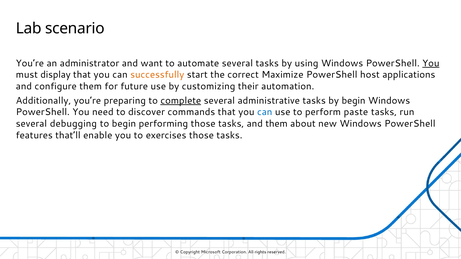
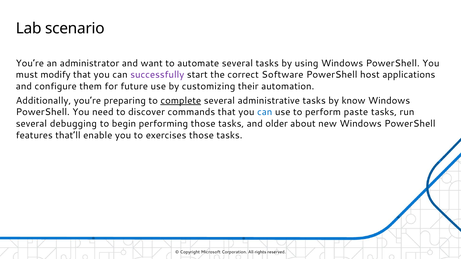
You at (431, 63) underline: present -> none
display: display -> modify
successfully colour: orange -> purple
Maximize: Maximize -> Software
by begin: begin -> know
and them: them -> older
